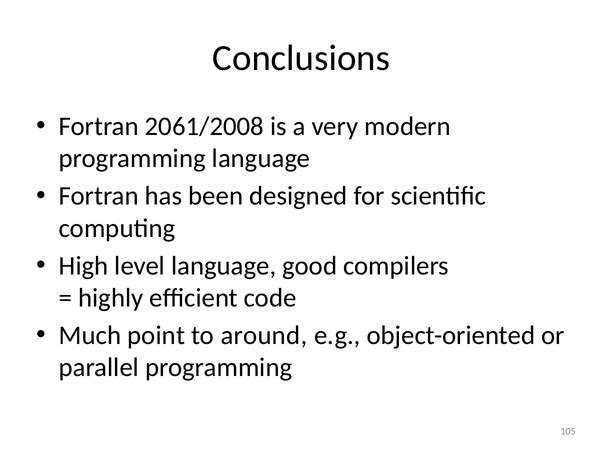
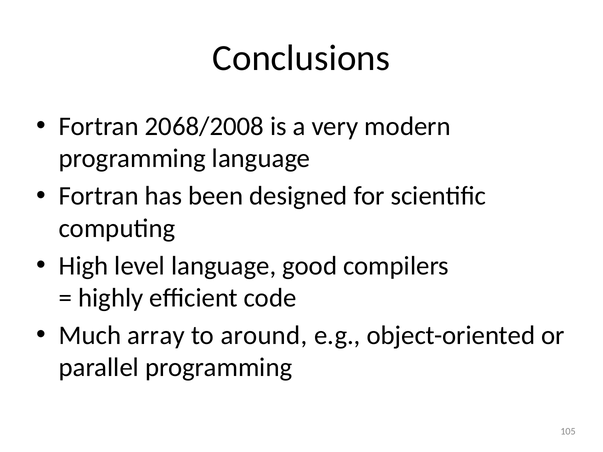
2061/2008: 2061/2008 -> 2068/2008
point: point -> array
